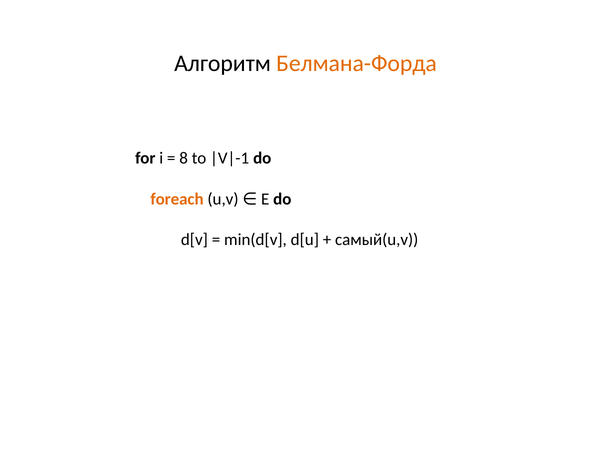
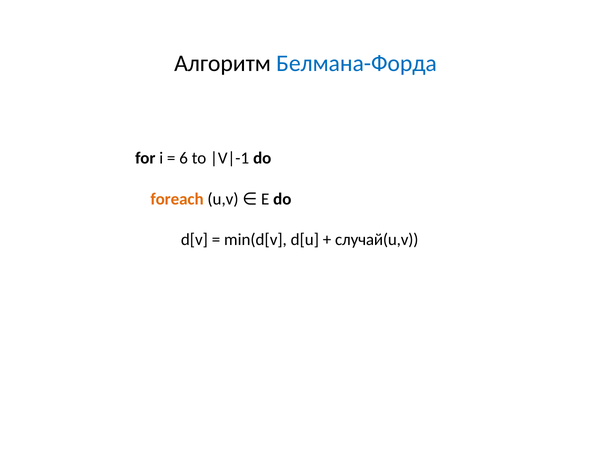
Белмана-Форда colour: orange -> blue
8: 8 -> 6
самый(u,v: самый(u,v -> случай(u,v
